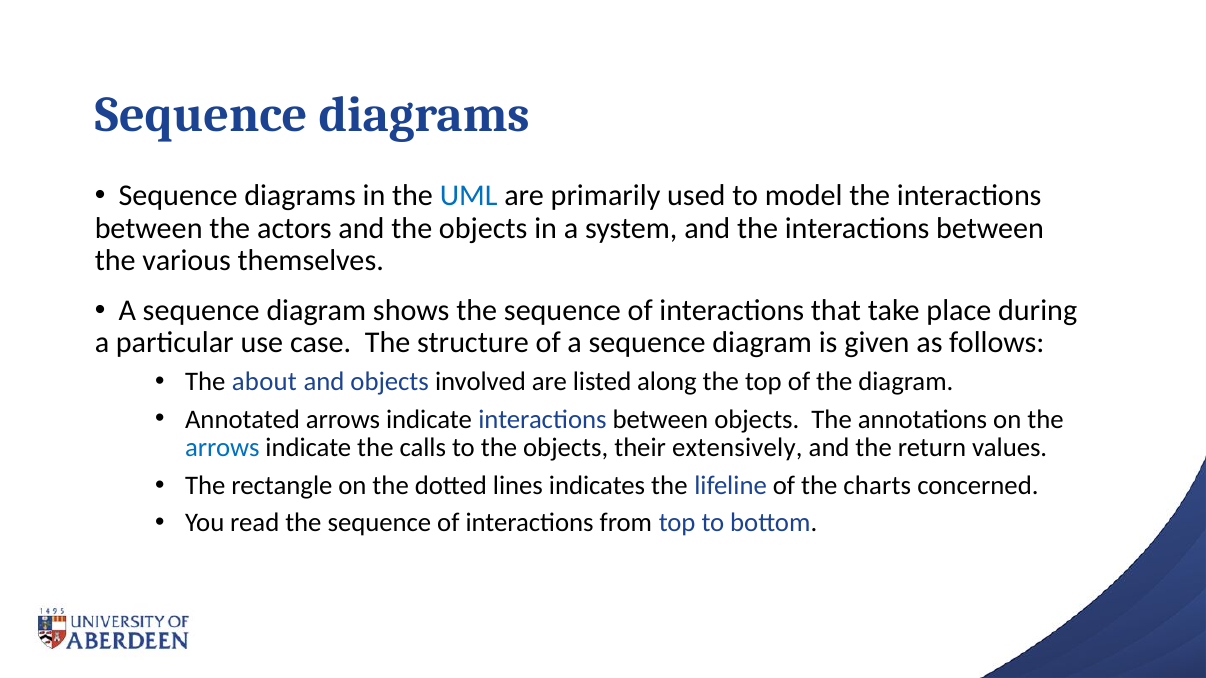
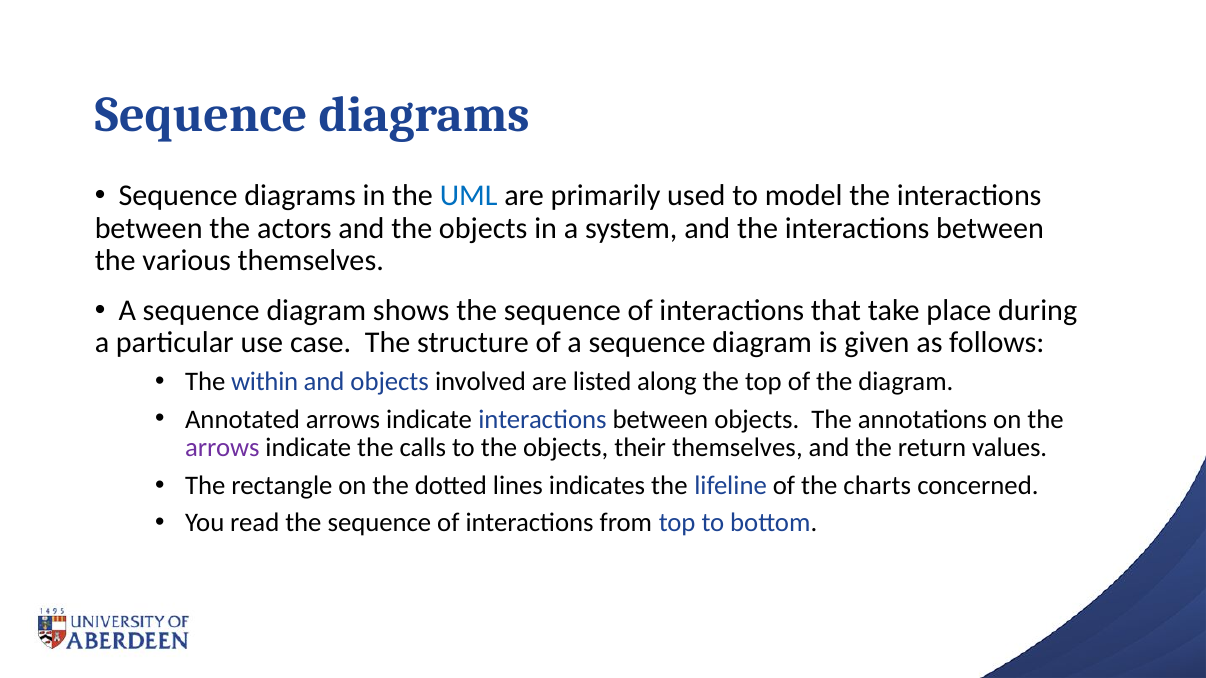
about: about -> within
arrows at (222, 448) colour: blue -> purple
their extensively: extensively -> themselves
